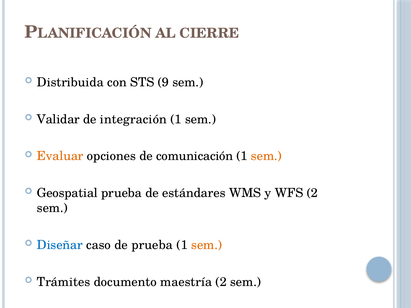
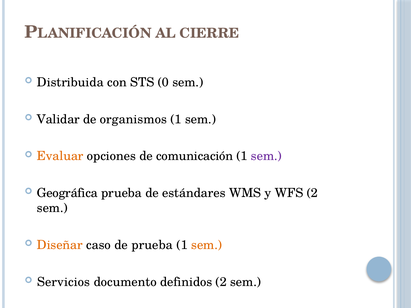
9: 9 -> 0
integración: integración -> organismos
sem at (266, 156) colour: orange -> purple
Geospatial: Geospatial -> Geográfica
Diseñar colour: blue -> orange
Trámites: Trámites -> Servicios
maestría: maestría -> definidos
